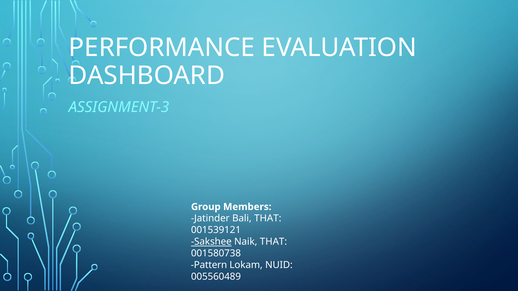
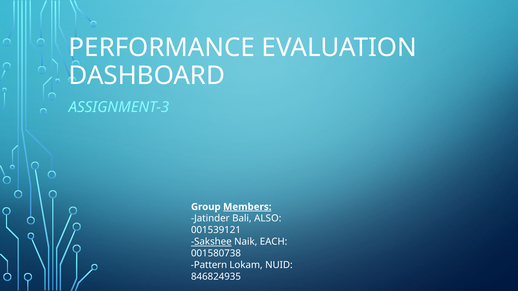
Members underline: none -> present
Bali THAT: THAT -> ALSO
Naik THAT: THAT -> EACH
005560489: 005560489 -> 846824935
